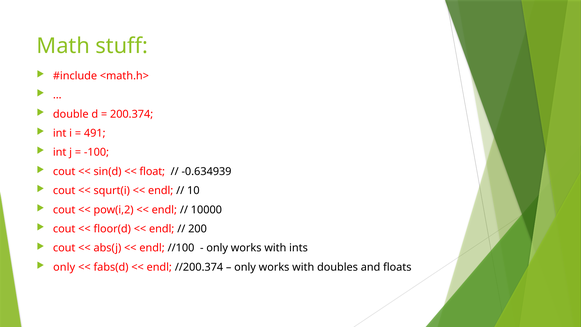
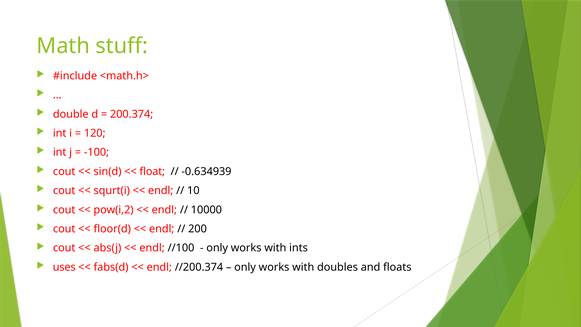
491: 491 -> 120
only at (64, 267): only -> uses
